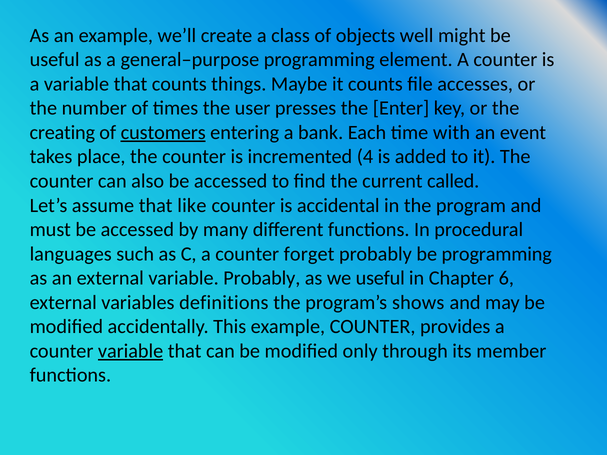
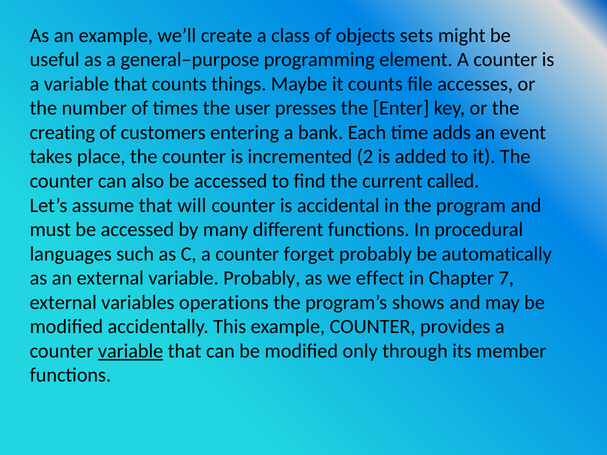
well: well -> sets
customers underline: present -> none
with: with -> adds
4: 4 -> 2
like: like -> will
be programming: programming -> automatically
we useful: useful -> effect
6: 6 -> 7
definitions: definitions -> operations
